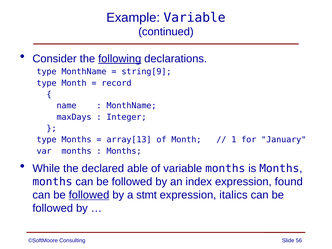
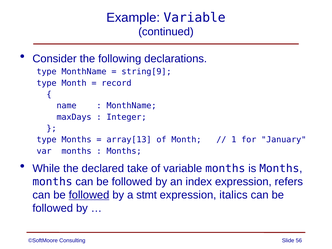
following underline: present -> none
able: able -> take
found: found -> refers
